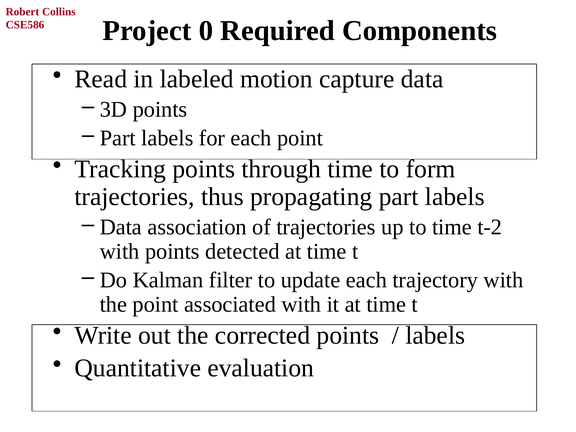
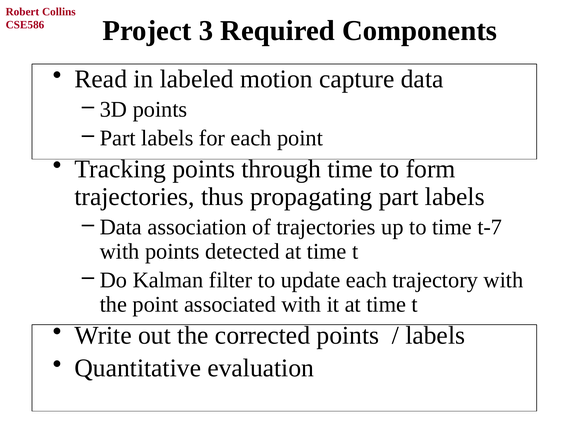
0: 0 -> 3
t-2: t-2 -> t-7
